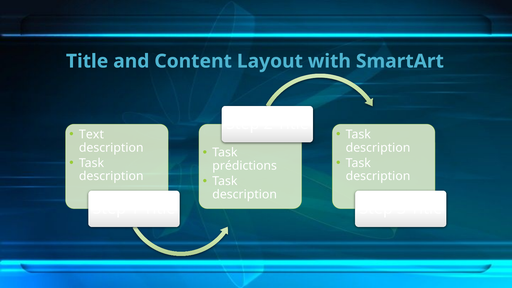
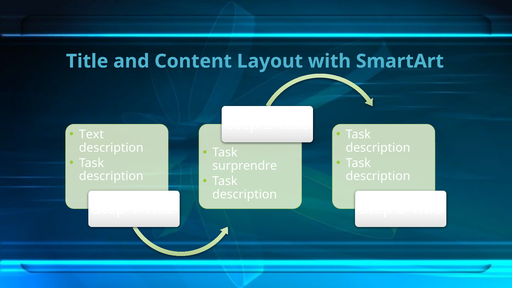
prédictions: prédictions -> surprendre
